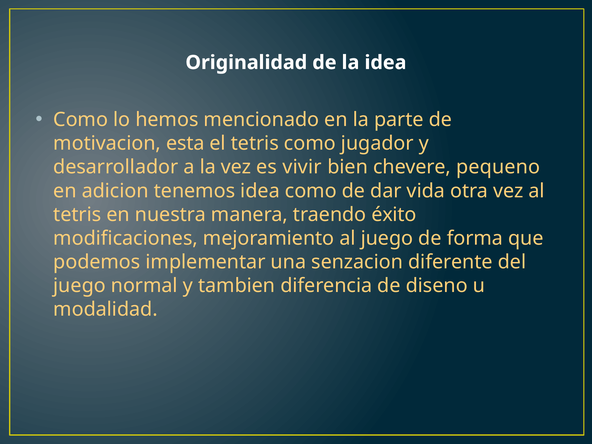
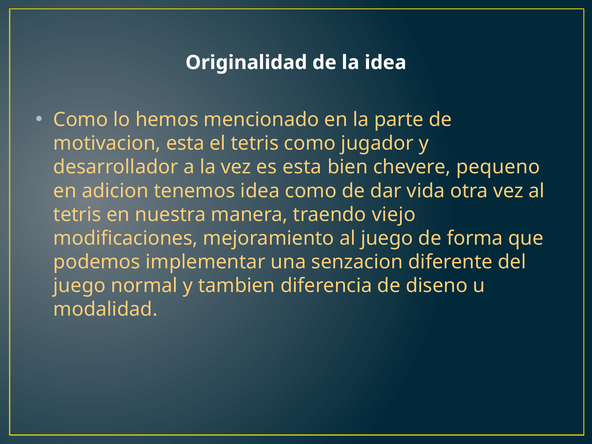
es vivir: vivir -> esta
éxito: éxito -> viejo
